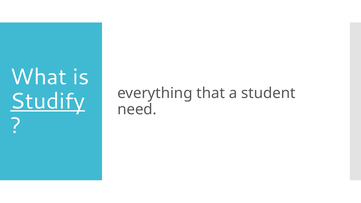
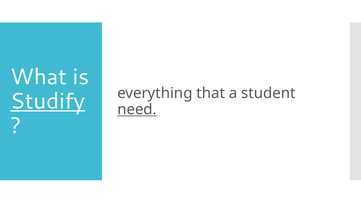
need underline: none -> present
